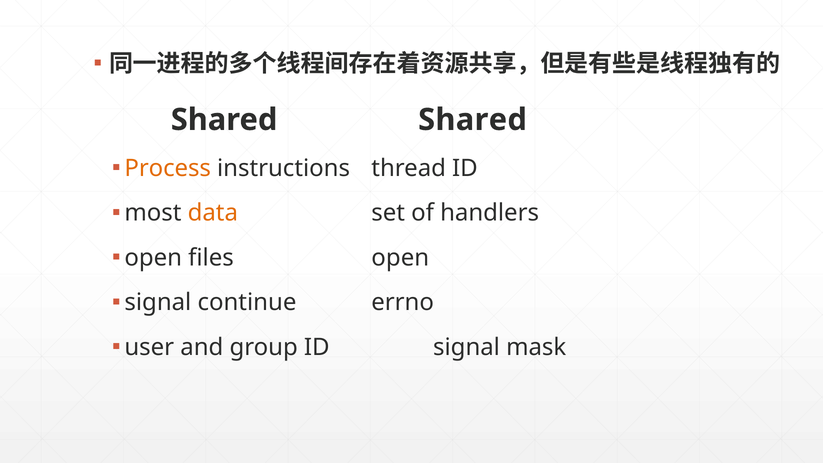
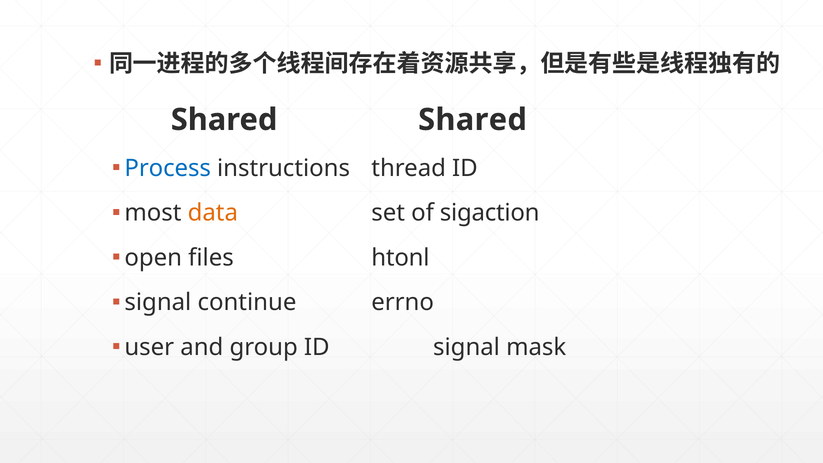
Process colour: orange -> blue
handlers: handlers -> sigaction
files open: open -> htonl
